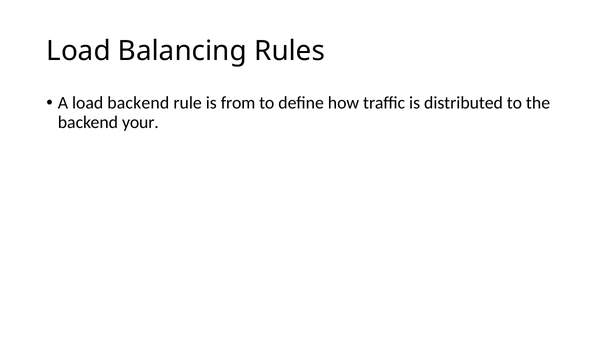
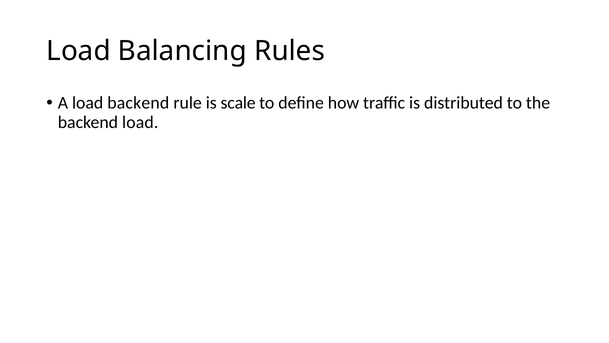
from: from -> scale
backend your: your -> load
